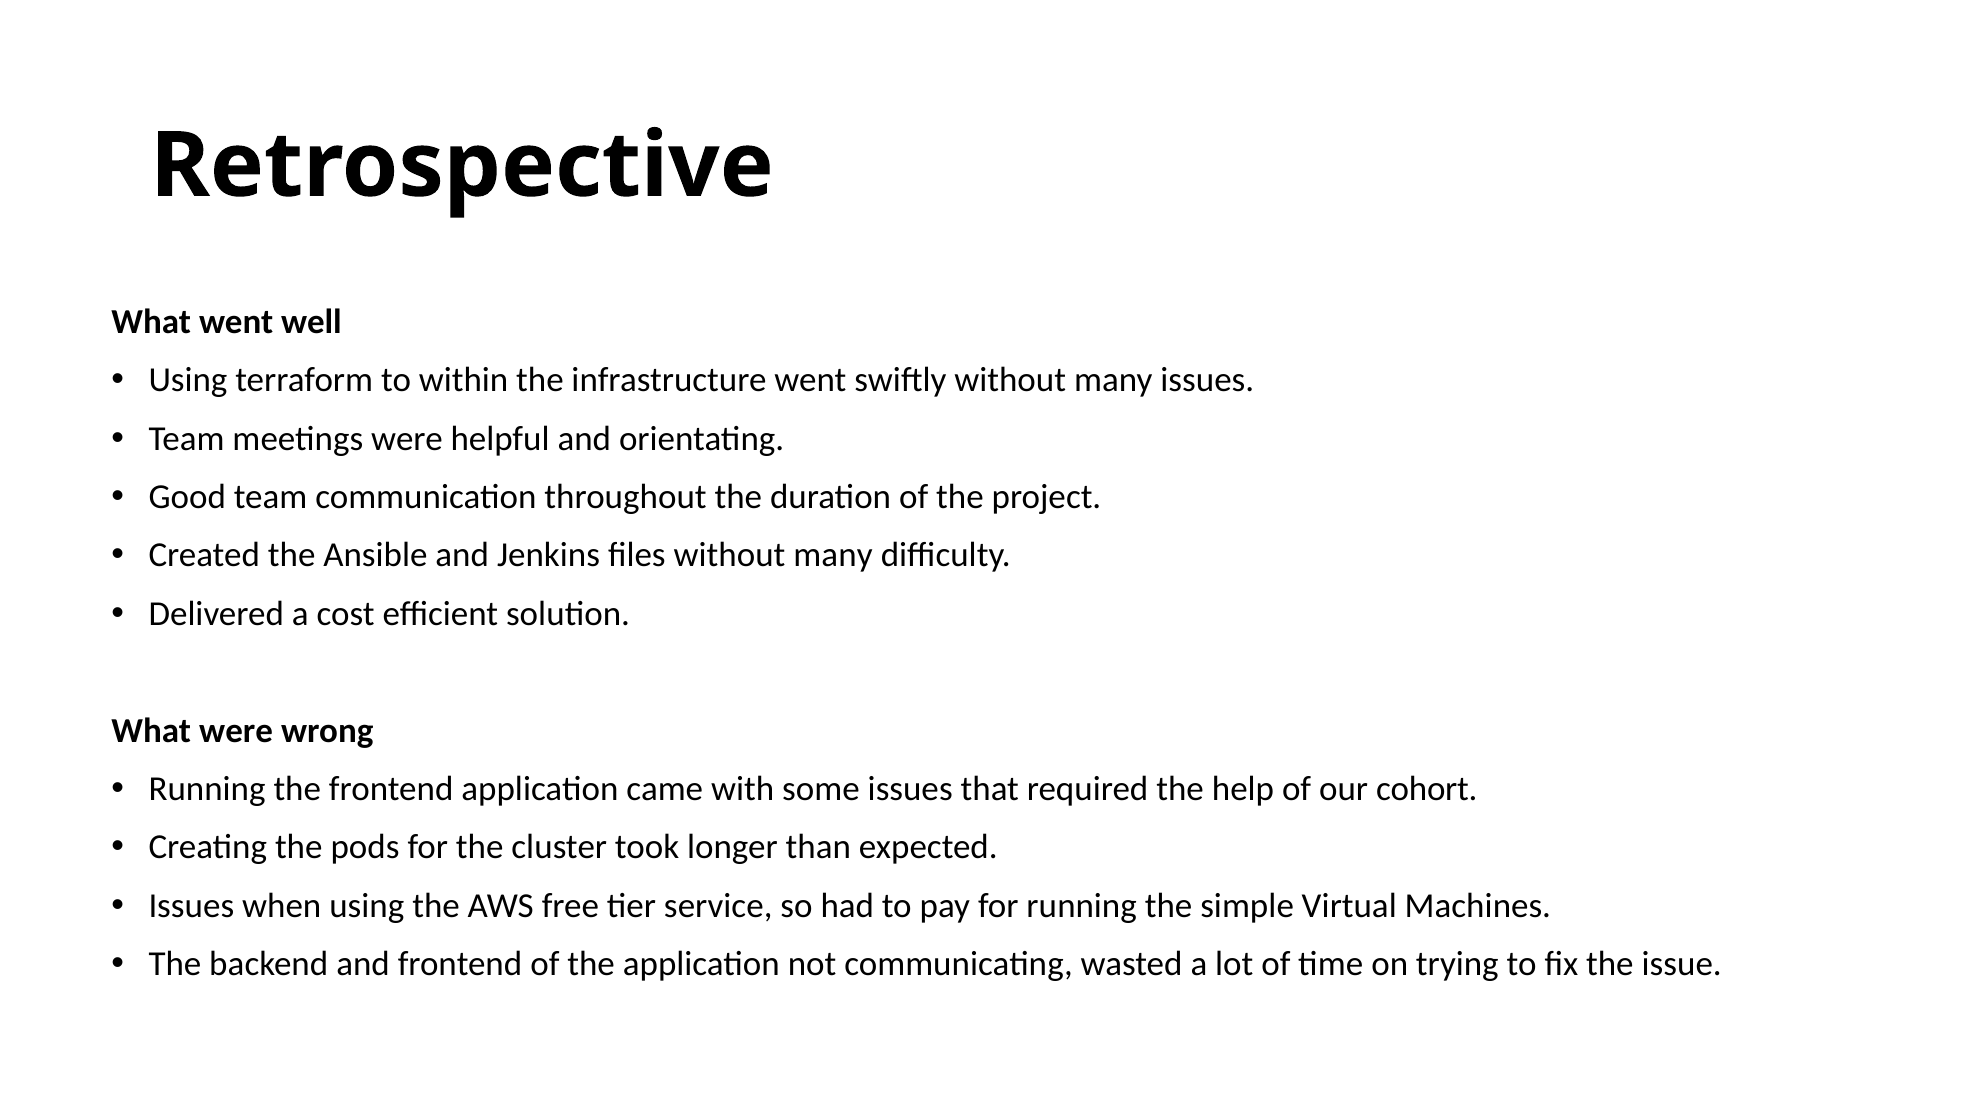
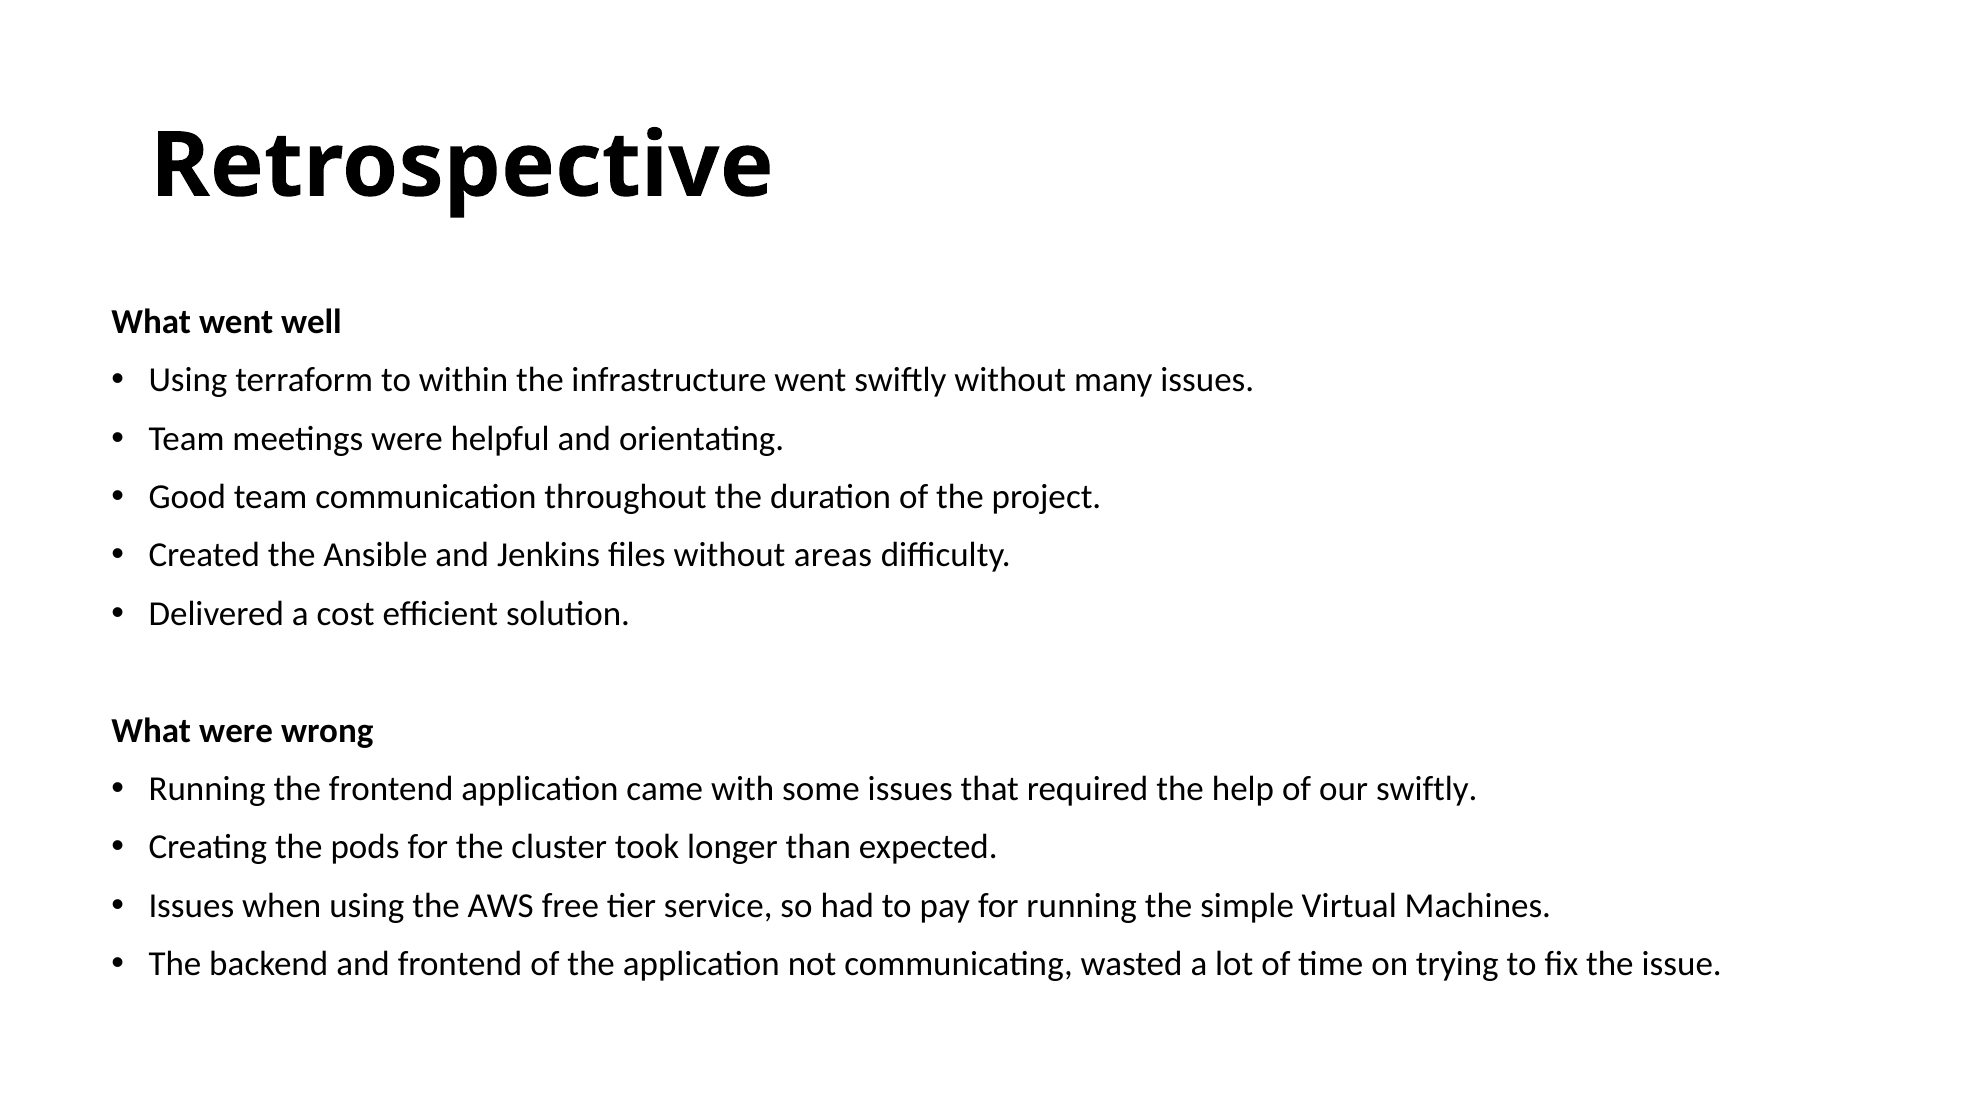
files without many: many -> areas
our cohort: cohort -> swiftly
